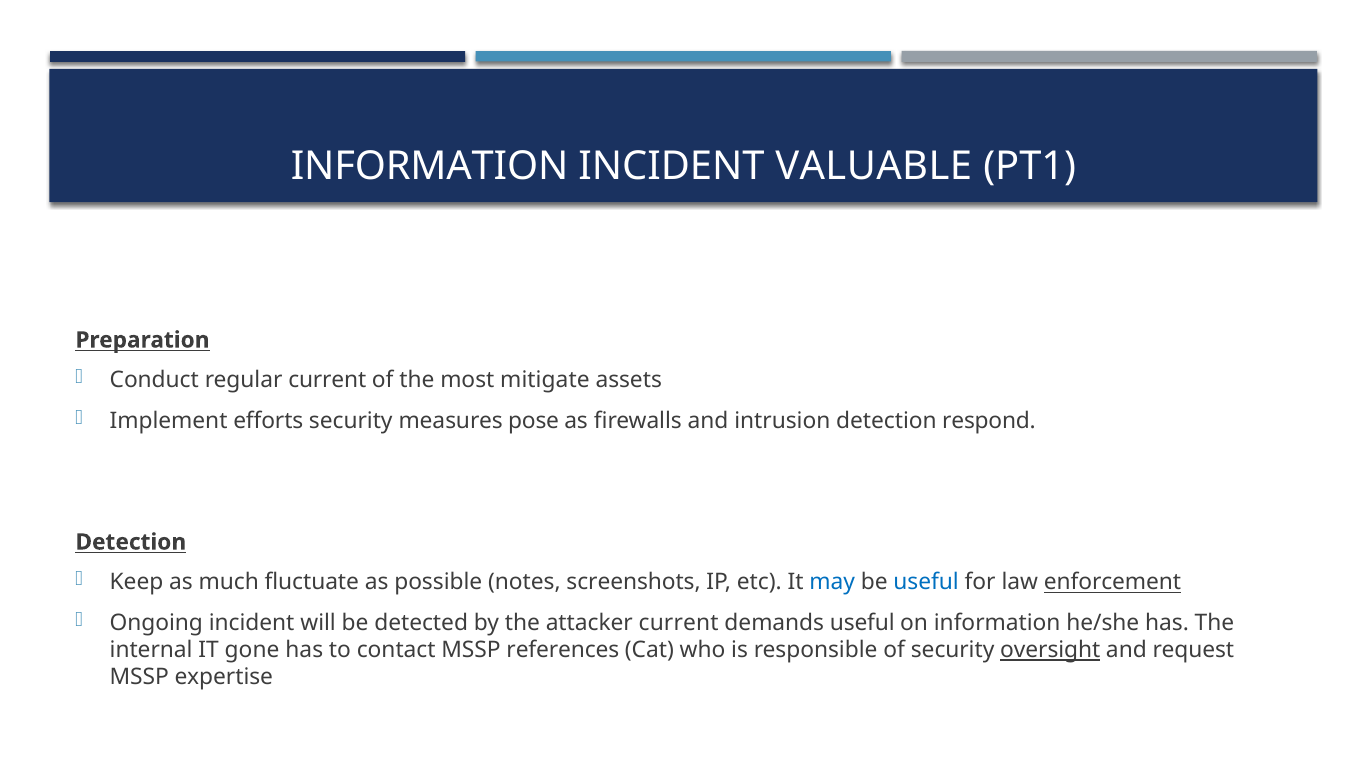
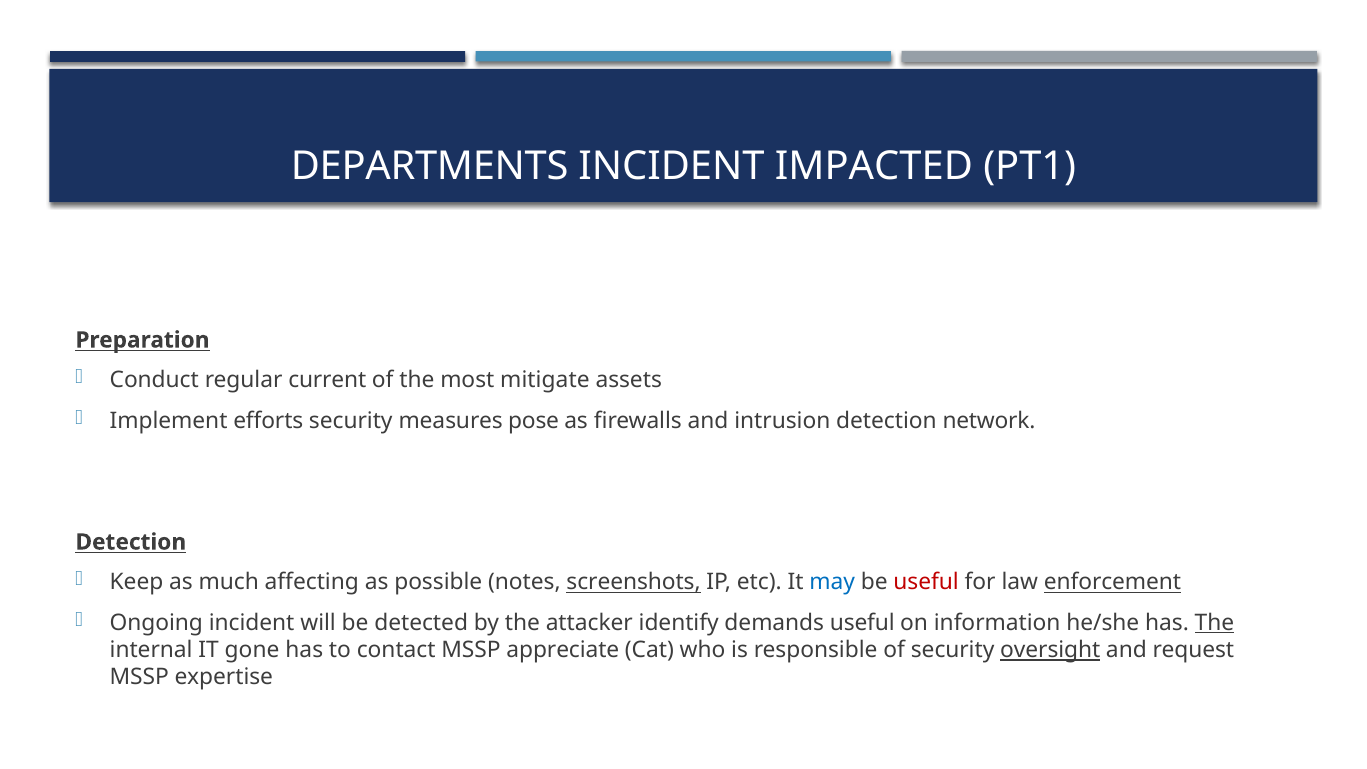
INFORMATION at (430, 166): INFORMATION -> DEPARTMENTS
VALUABLE: VALUABLE -> IMPACTED
respond: respond -> network
fluctuate: fluctuate -> affecting
screenshots underline: none -> present
useful at (926, 582) colour: blue -> red
attacker current: current -> identify
The at (1214, 623) underline: none -> present
references: references -> appreciate
